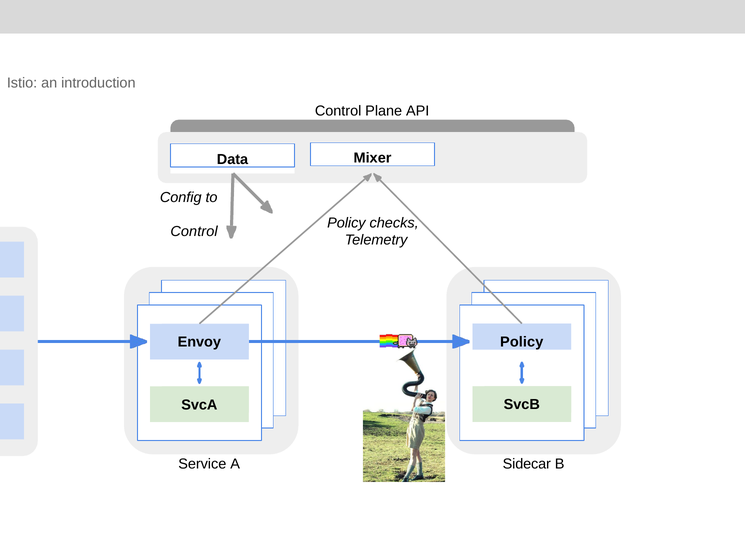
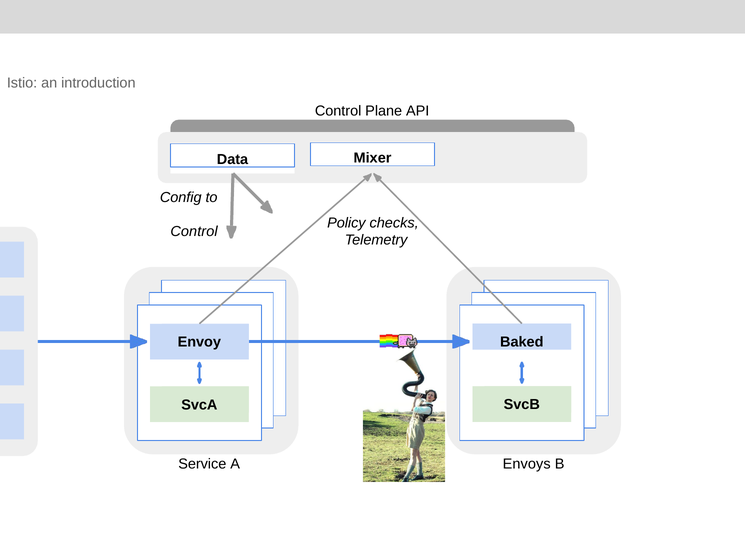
Policy at (522, 342): Policy -> Baked
Sidecar: Sidecar -> Envoys
